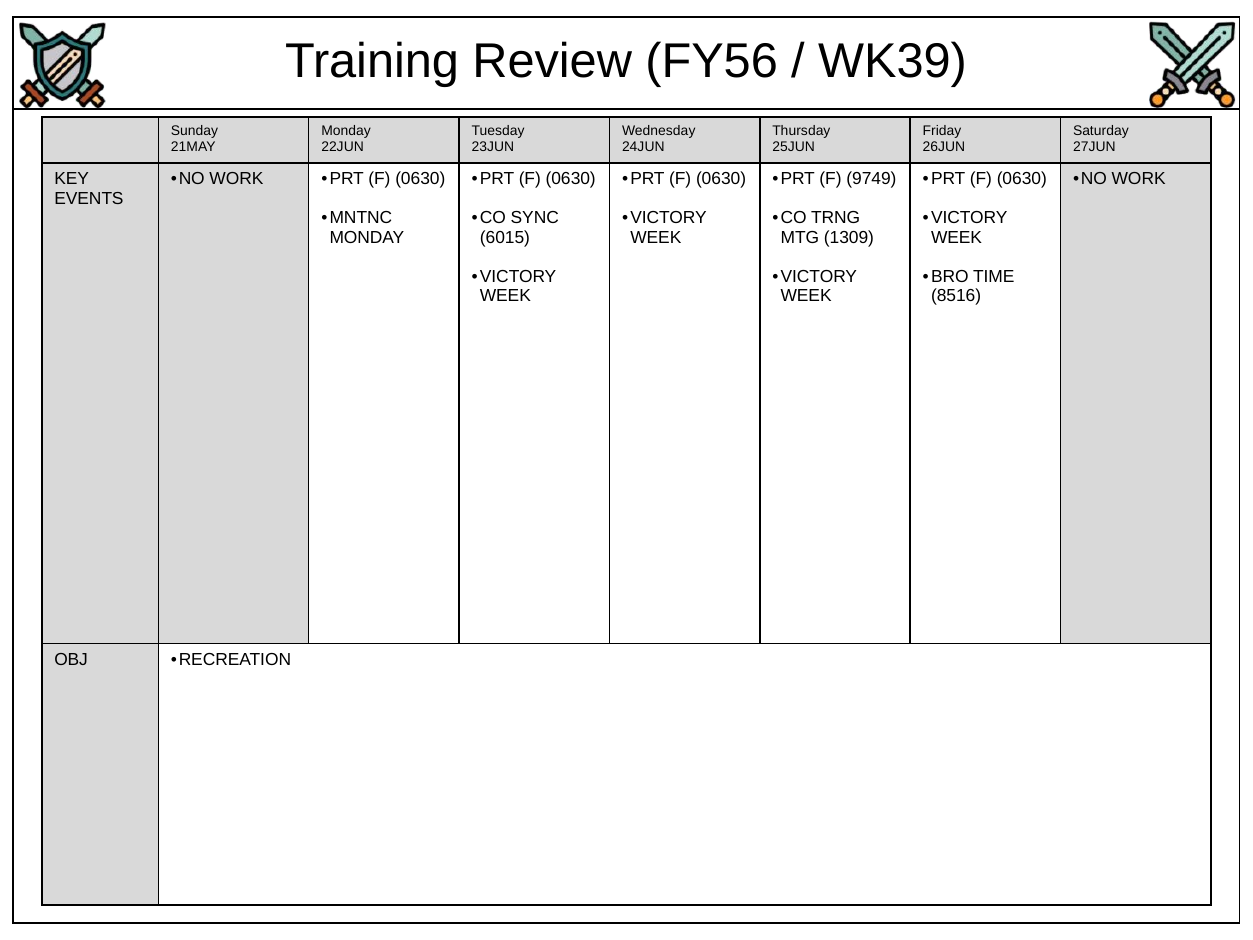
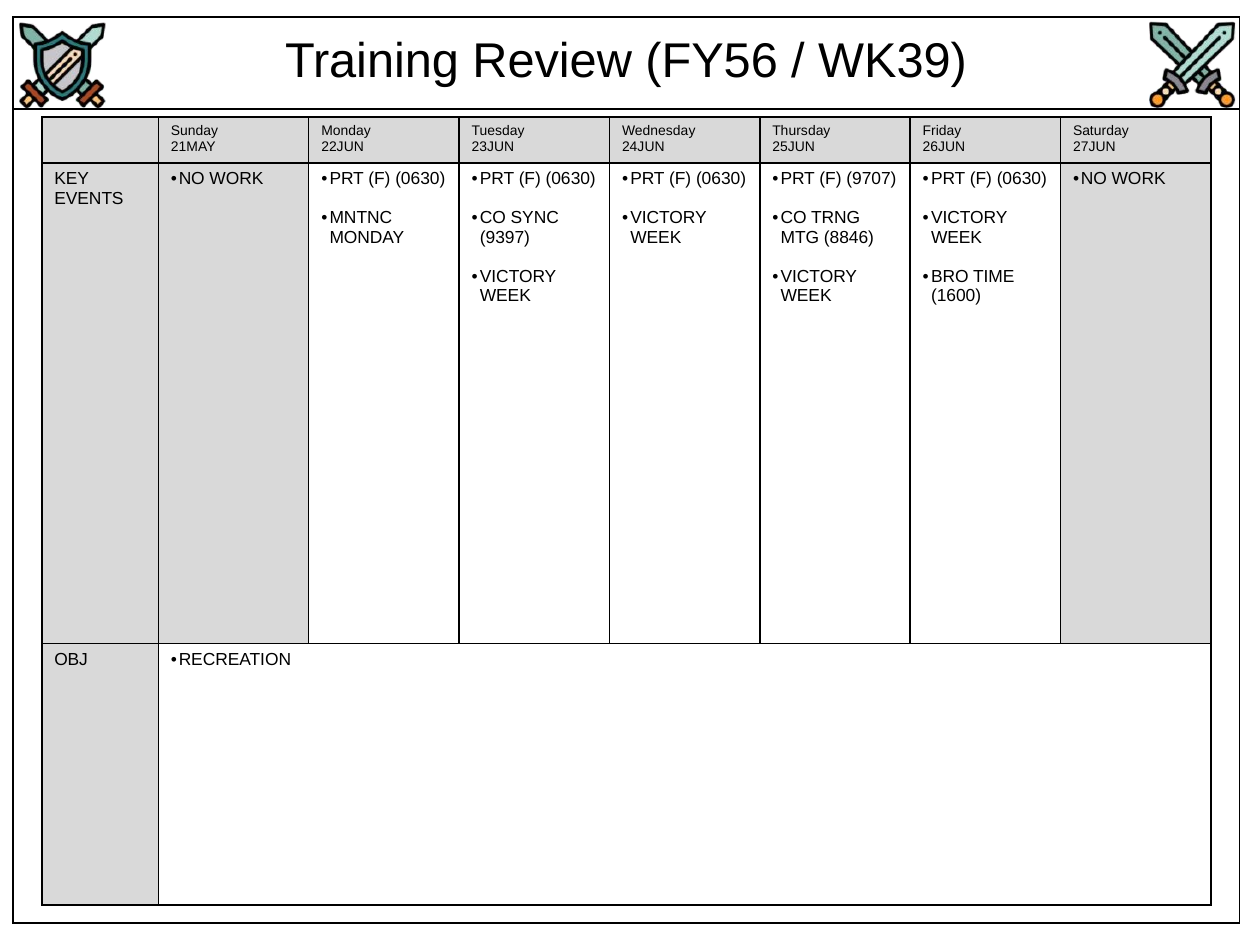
9749: 9749 -> 9707
6015: 6015 -> 9397
1309: 1309 -> 8846
8516: 8516 -> 1600
